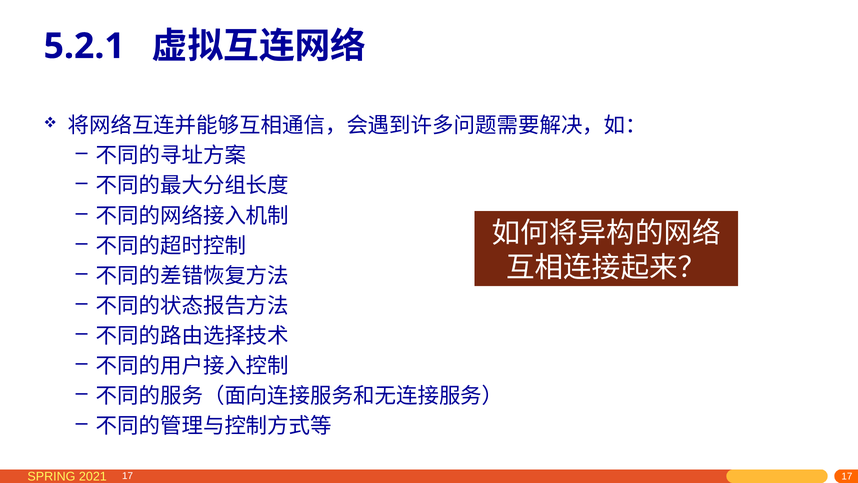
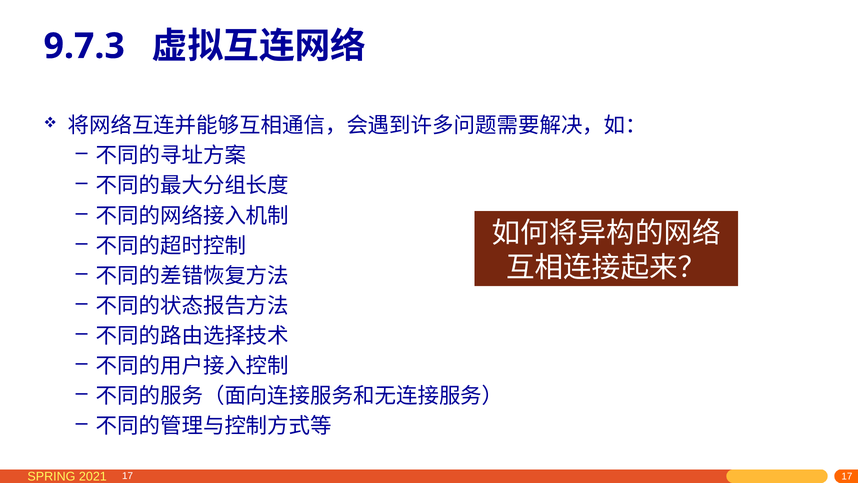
5.2.1: 5.2.1 -> 9.7.3
